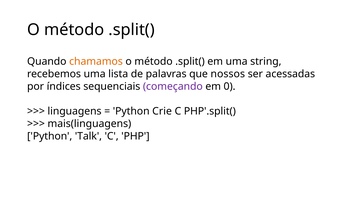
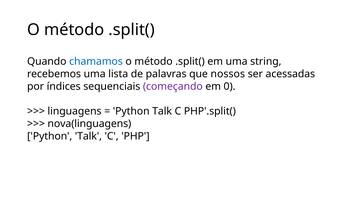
chamamos colour: orange -> blue
Crie at (162, 111): Crie -> Talk
mais(linguagens: mais(linguagens -> nova(linguagens
